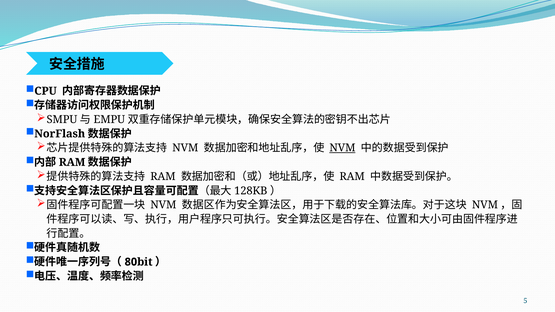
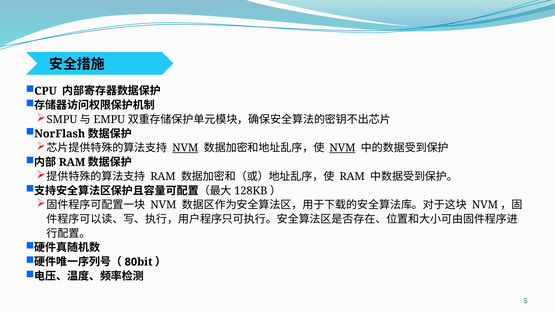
NVM at (185, 148) underline: none -> present
